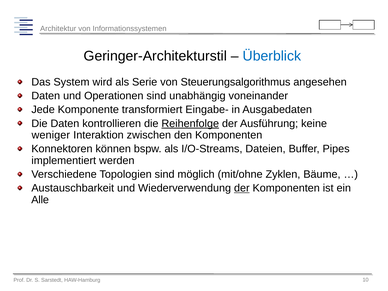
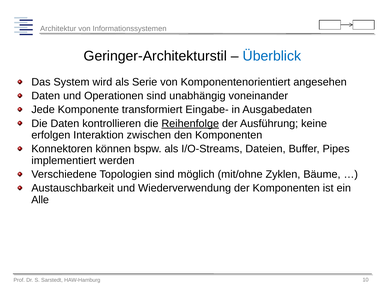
Steuerungsalgorithmus: Steuerungsalgorithmus -> Komponentenorientiert
weniger: weniger -> erfolgen
der at (242, 188) underline: present -> none
